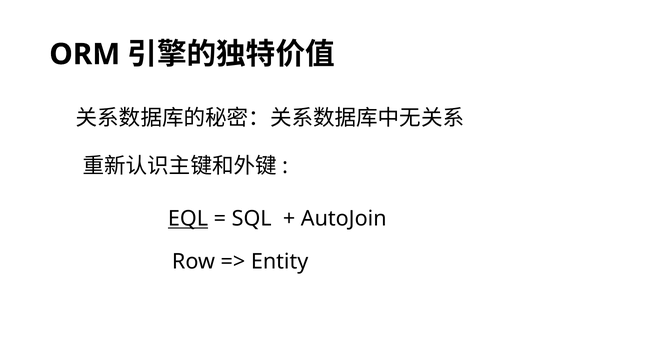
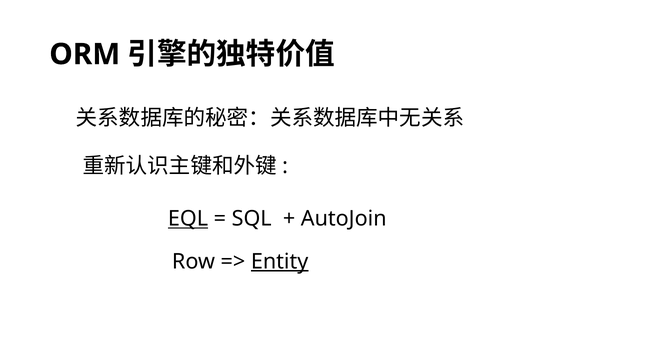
Entity underline: none -> present
